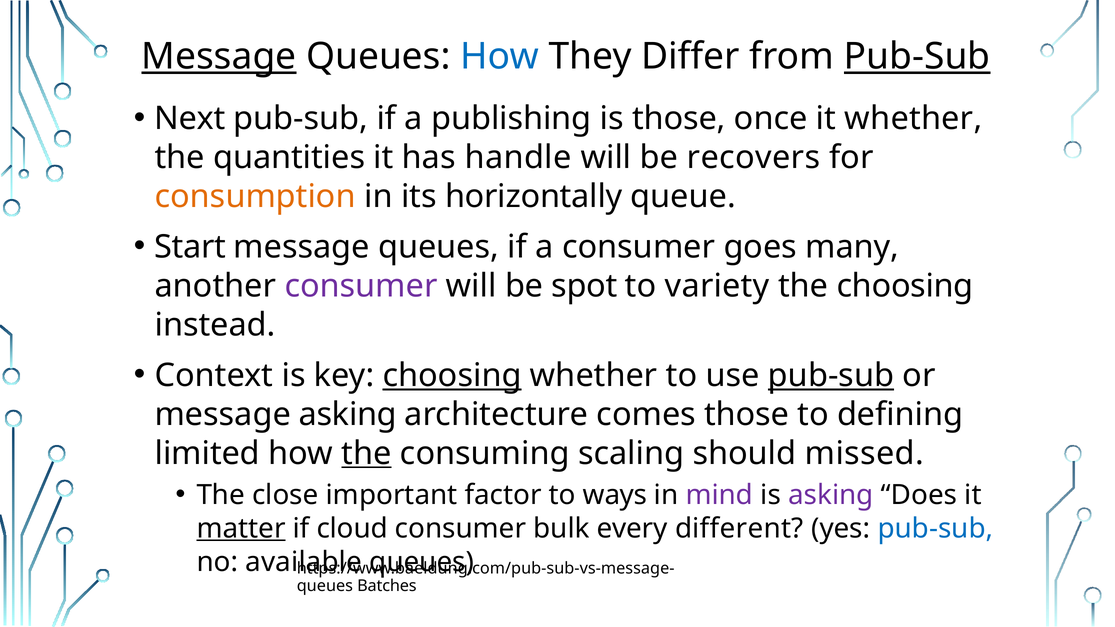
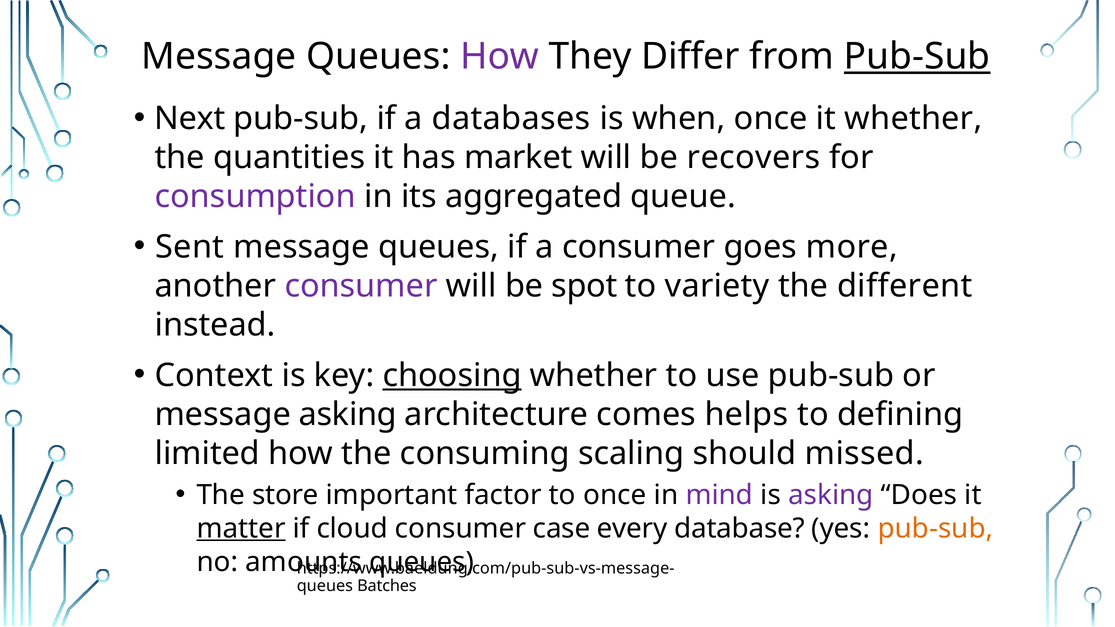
Message at (219, 57) underline: present -> none
How at (500, 57) colour: blue -> purple
publishing: publishing -> databases
is those: those -> when
handle: handle -> market
consumption colour: orange -> purple
horizontally: horizontally -> aggregated
Start: Start -> Sent
many: many -> more
the choosing: choosing -> different
pub-sub at (831, 376) underline: present -> none
comes those: those -> helps
the at (366, 453) underline: present -> none
close: close -> store
to ways: ways -> once
bulk: bulk -> case
different: different -> database
pub-sub at (935, 529) colour: blue -> orange
available: available -> amounts
